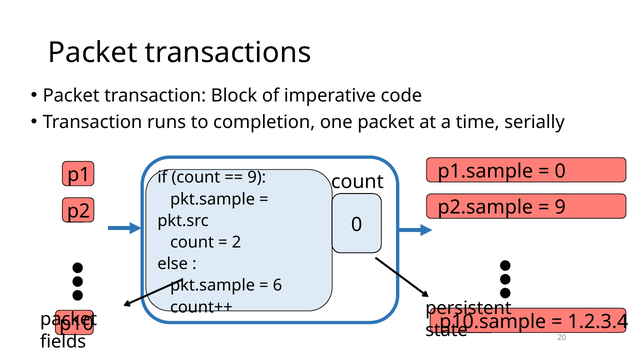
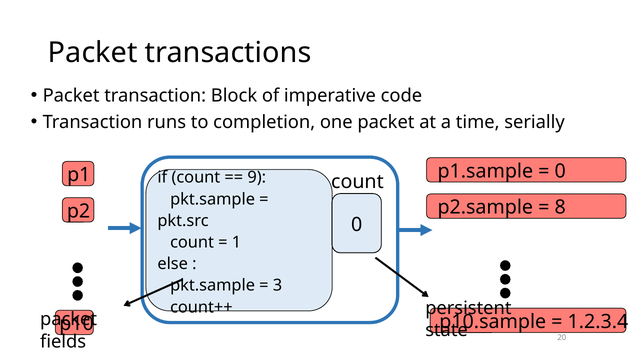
9 at (560, 207): 9 -> 8
2: 2 -> 1
6: 6 -> 3
